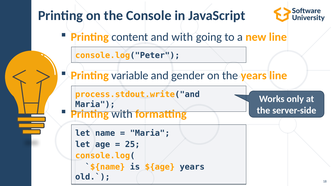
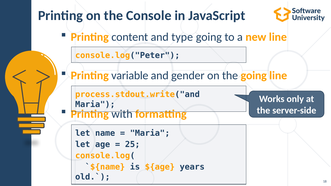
and with: with -> type
the years: years -> going
